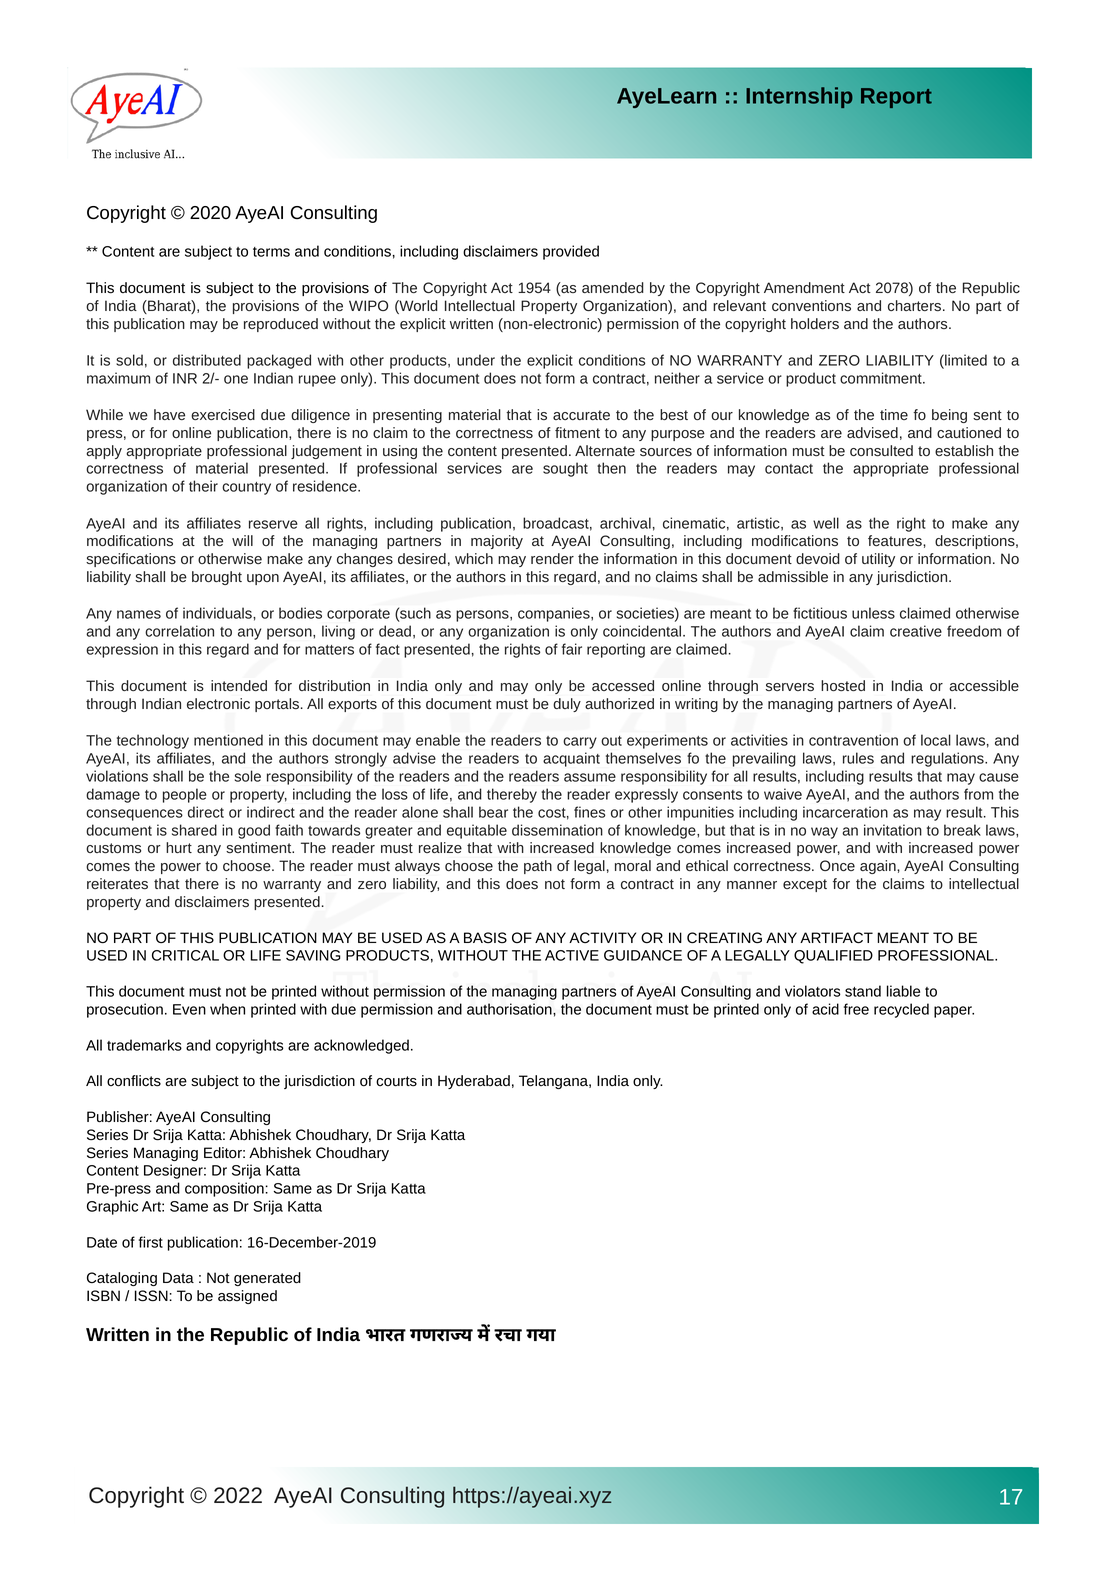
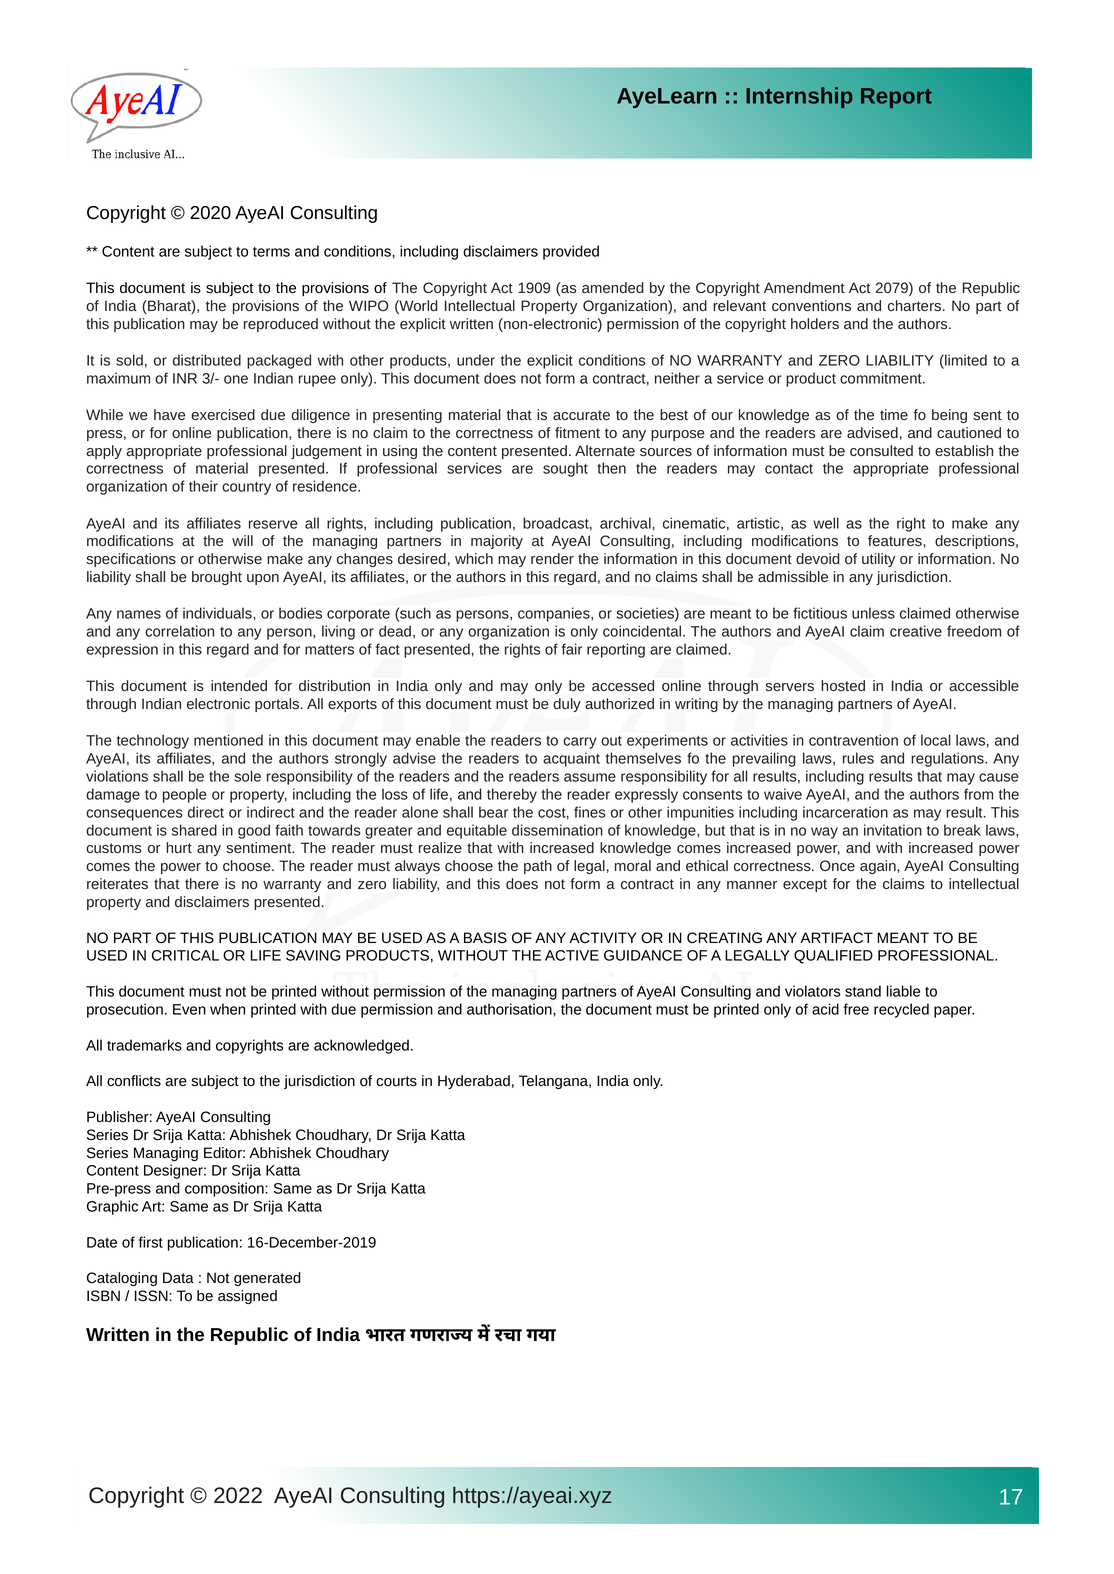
1954: 1954 -> 1909
2078: 2078 -> 2079
2/-: 2/- -> 3/-
